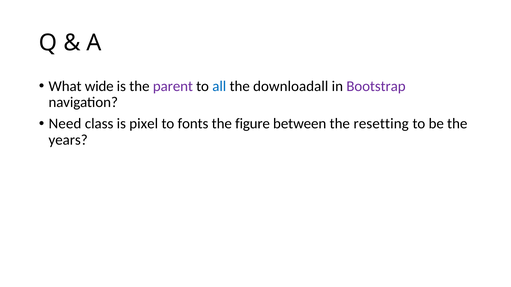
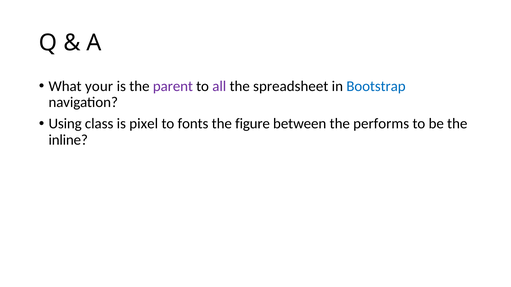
wide: wide -> your
all colour: blue -> purple
downloadall: downloadall -> spreadsheet
Bootstrap colour: purple -> blue
Need: Need -> Using
resetting: resetting -> performs
years: years -> inline
